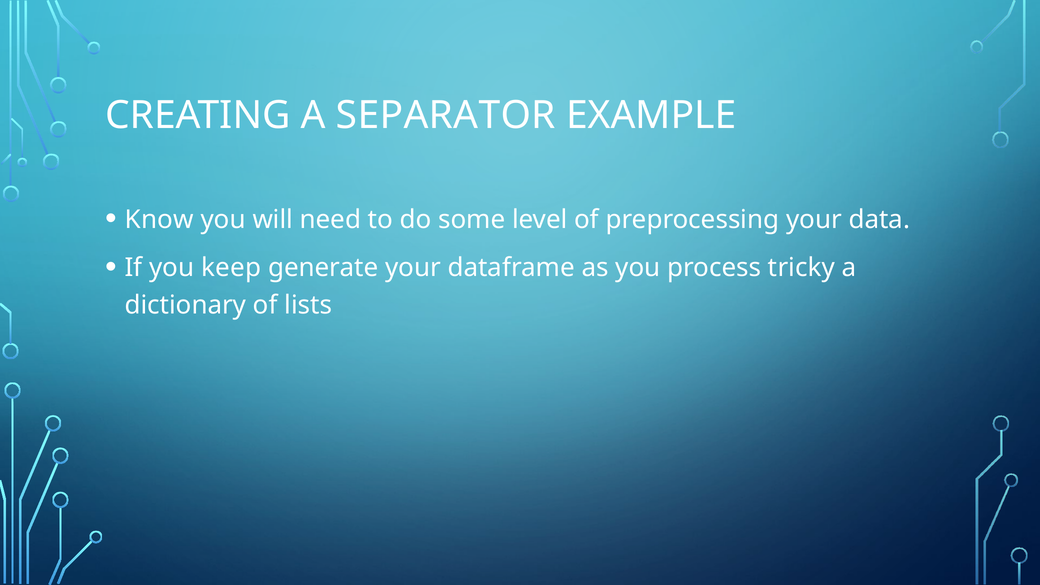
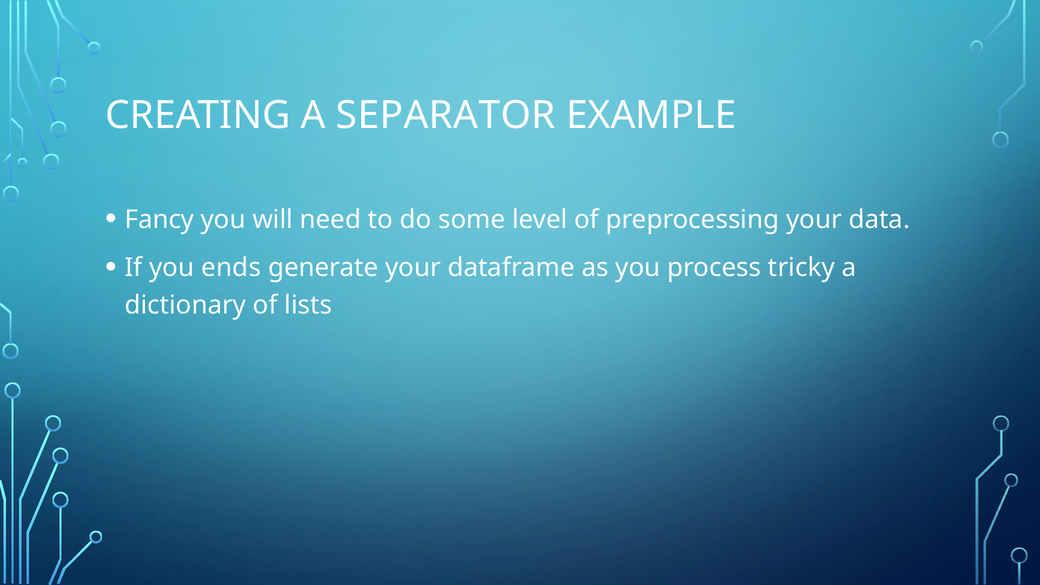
Know: Know -> Fancy
keep: keep -> ends
